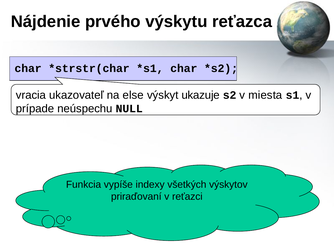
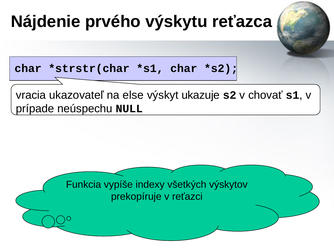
miesta: miesta -> chovať
priraďovaní: priraďovaní -> prekopíruje
